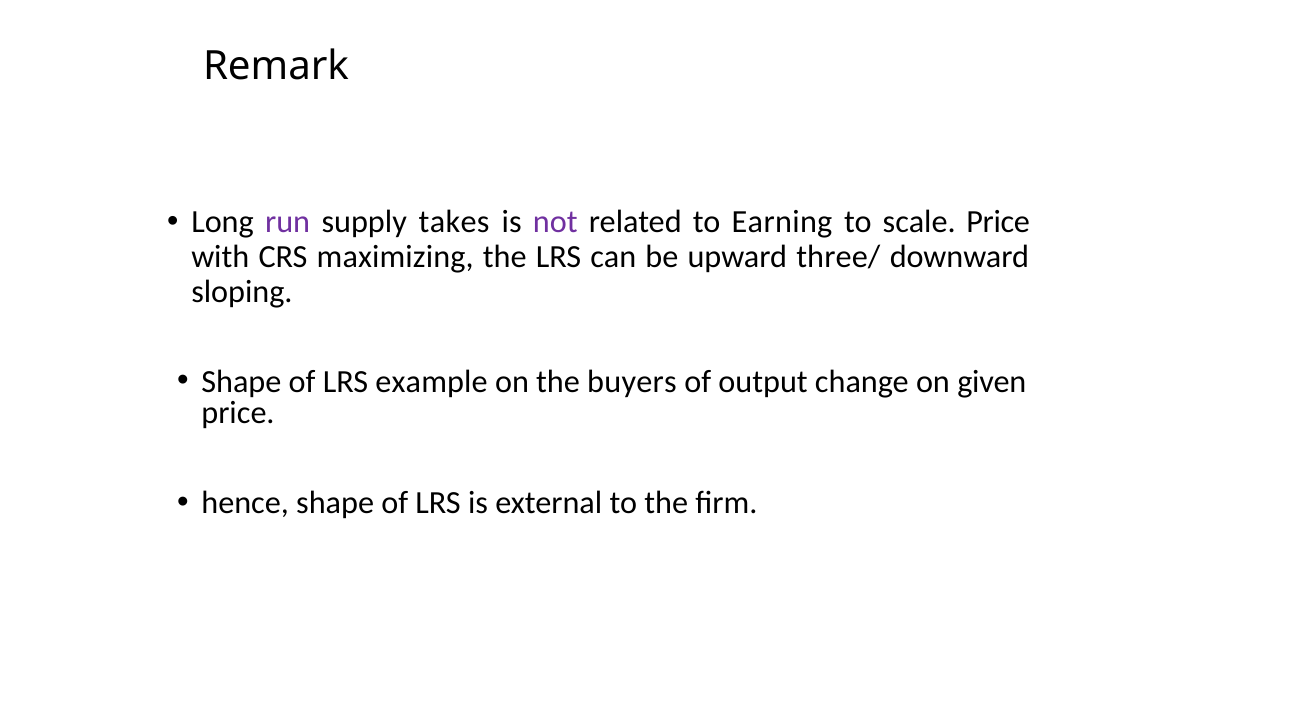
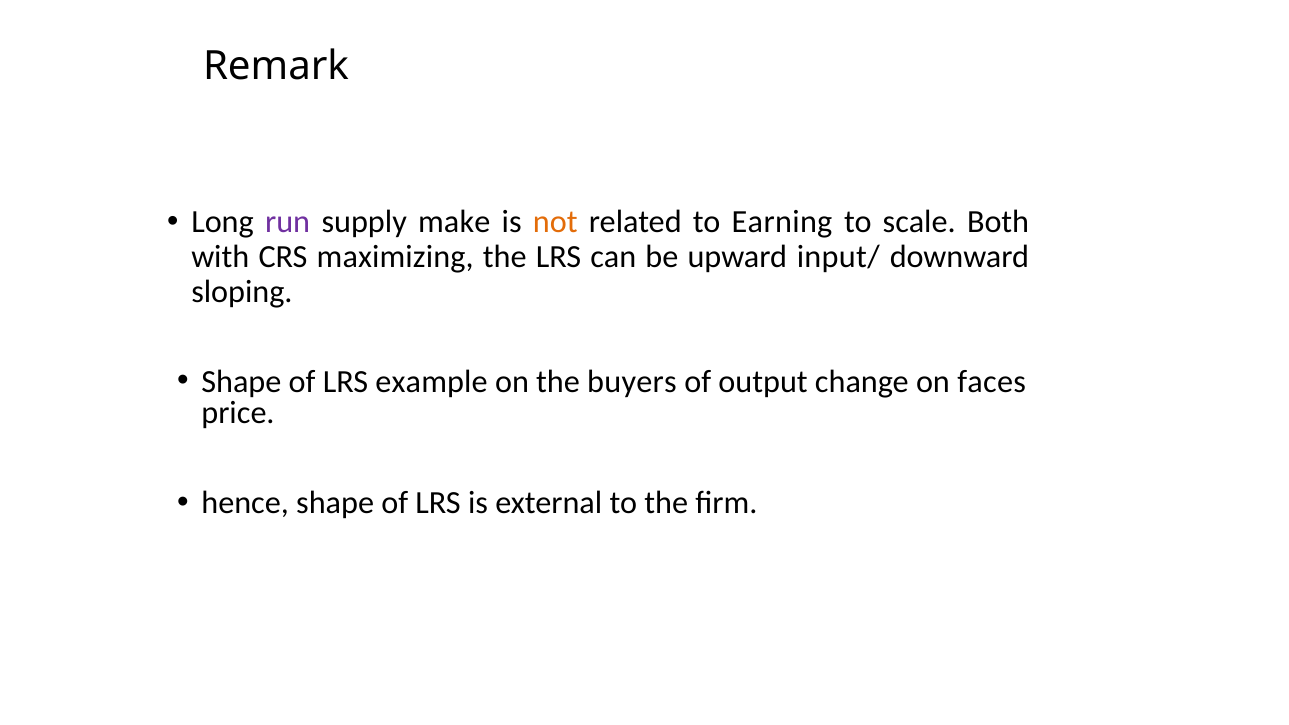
takes: takes -> make
not colour: purple -> orange
scale Price: Price -> Both
three/: three/ -> input/
given: given -> faces
